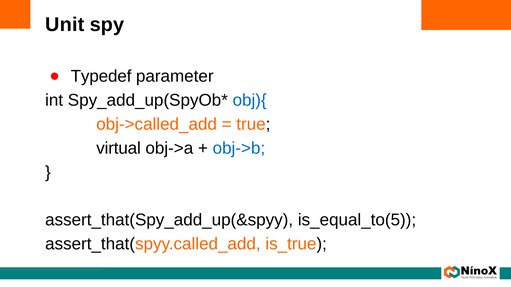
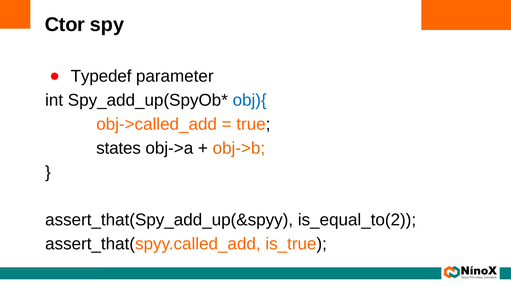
Unit: Unit -> Ctor
virtual: virtual -> states
obj->b colour: blue -> orange
is_equal_to(5: is_equal_to(5 -> is_equal_to(2
